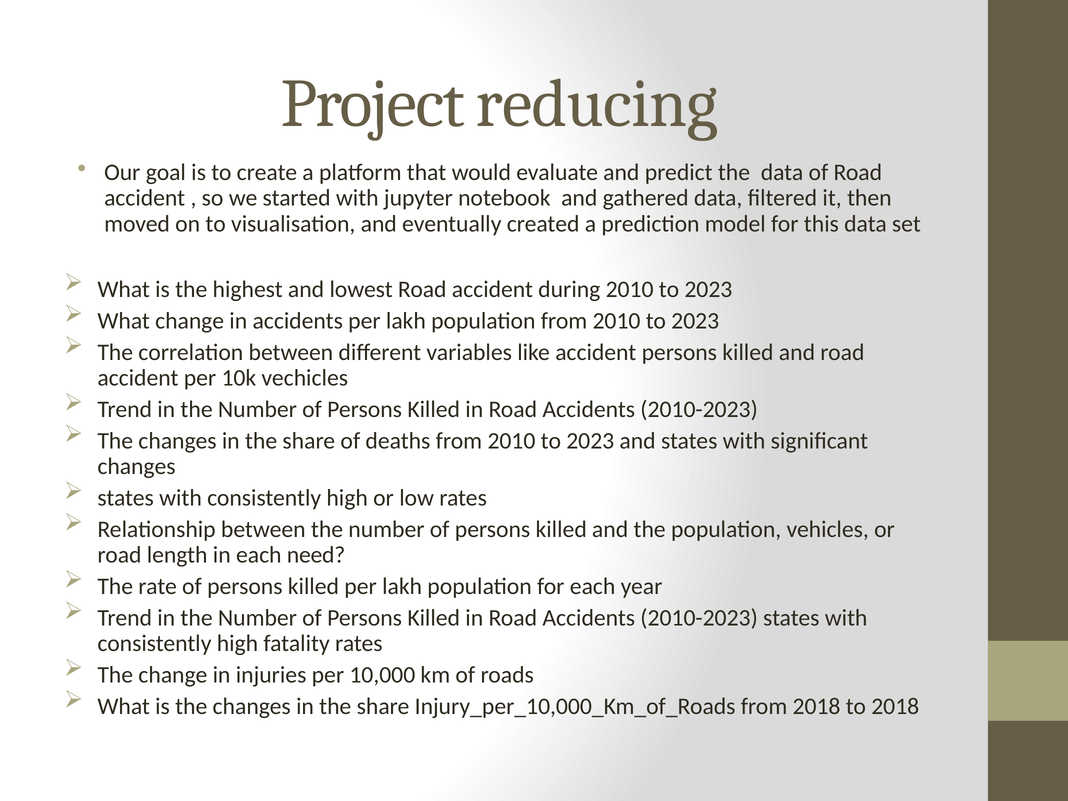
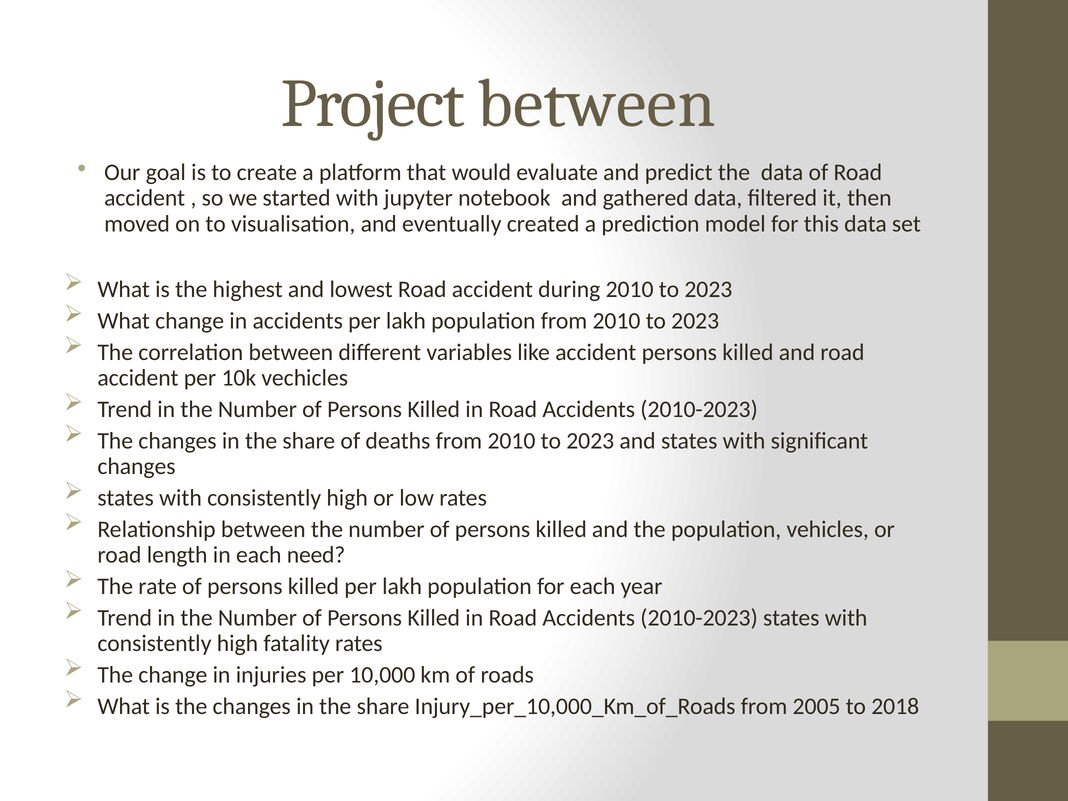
Project reducing: reducing -> between
from 2018: 2018 -> 2005
